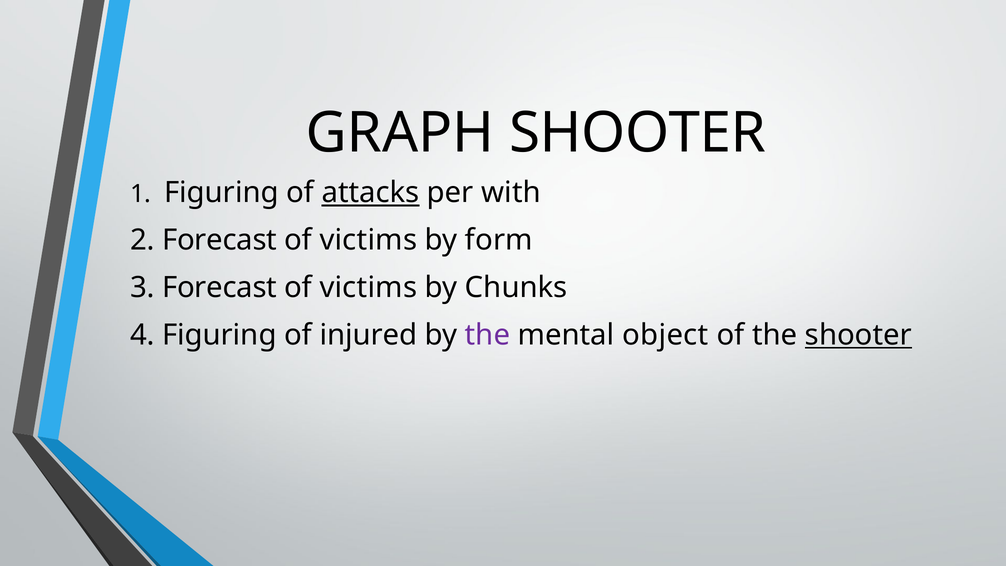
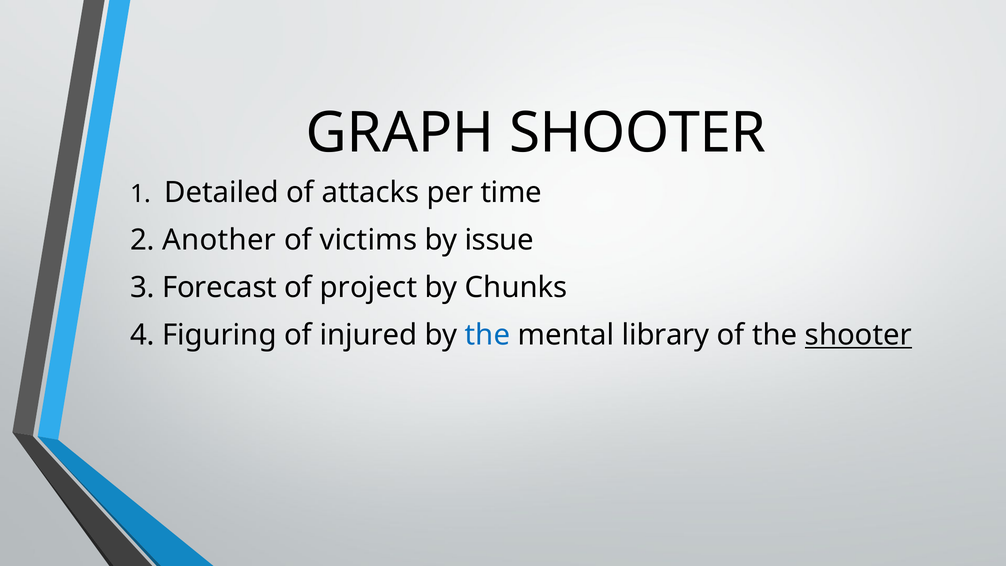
1 Figuring: Figuring -> Detailed
attacks underline: present -> none
with: with -> time
2 Forecast: Forecast -> Another
form: form -> issue
victims at (368, 288): victims -> project
the at (487, 335) colour: purple -> blue
object: object -> library
